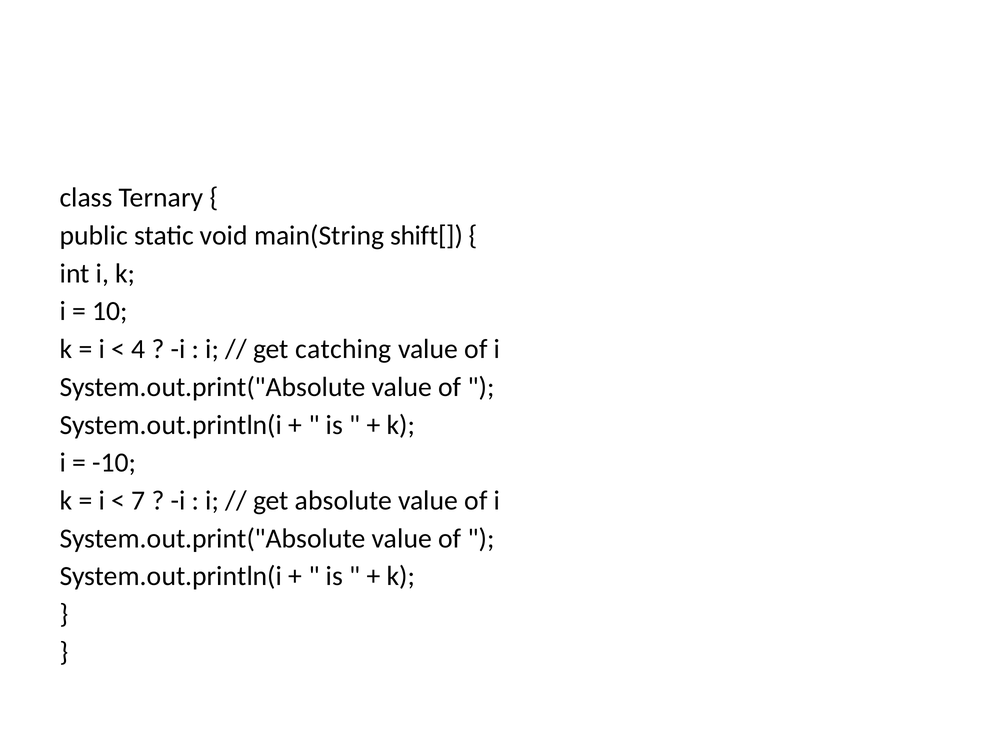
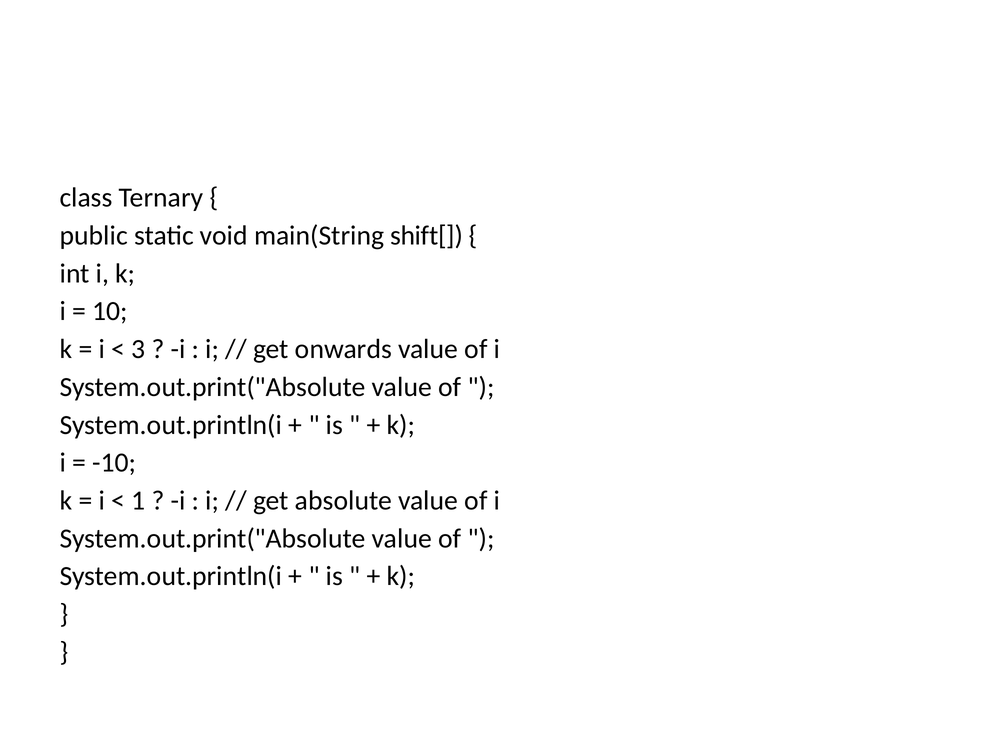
4: 4 -> 3
catching: catching -> onwards
7: 7 -> 1
